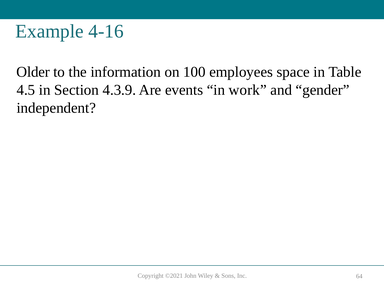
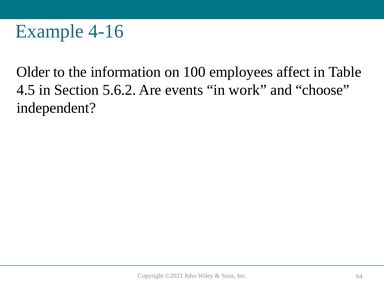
space: space -> affect
4.3.9: 4.3.9 -> 5.6.2
gender: gender -> choose
